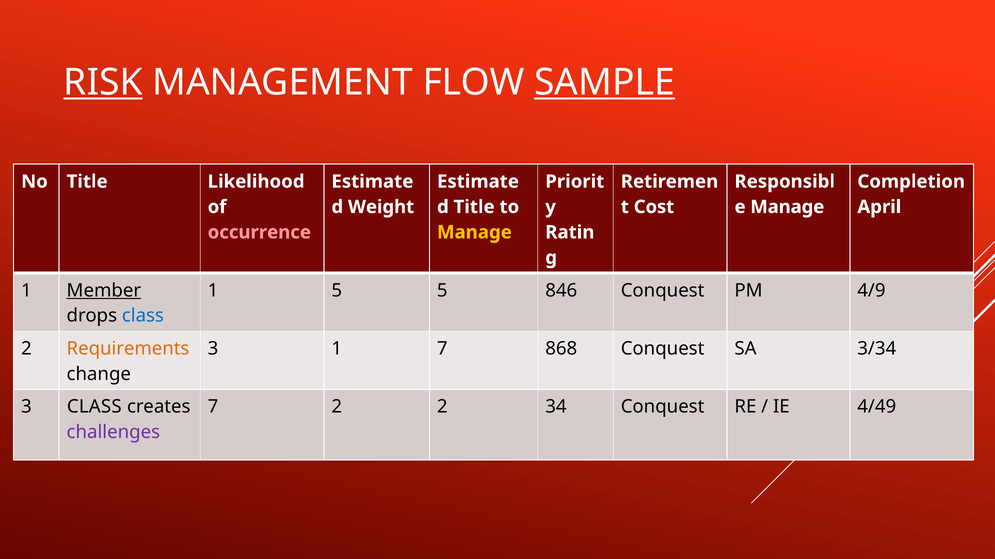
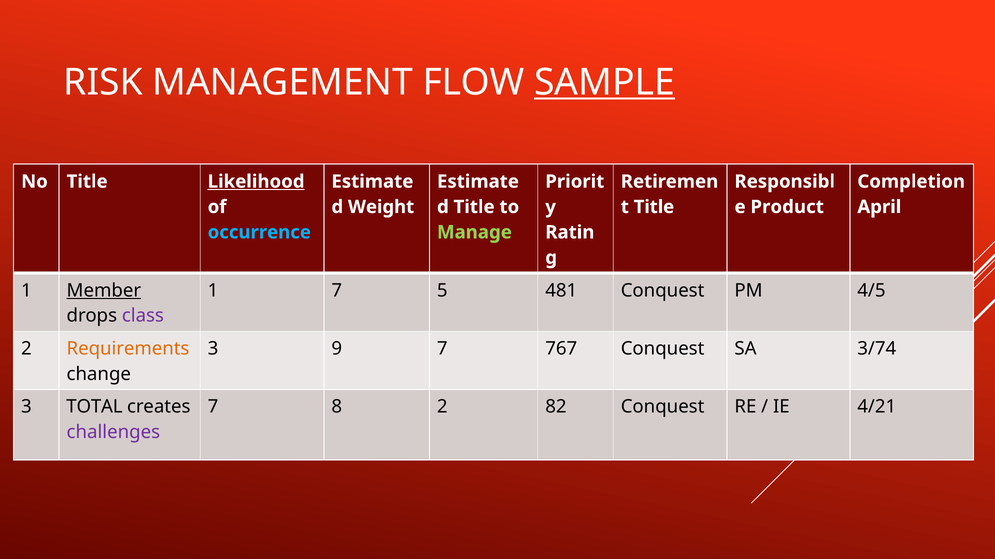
RISK underline: present -> none
Likelihood underline: none -> present
Cost at (654, 207): Cost -> Title
Manage at (787, 207): Manage -> Product
occurrence colour: pink -> light blue
Manage at (474, 233) colour: yellow -> light green
1 5: 5 -> 7
846: 846 -> 481
4/9: 4/9 -> 4/5
class at (143, 316) colour: blue -> purple
3 1: 1 -> 9
868: 868 -> 767
3/34: 3/34 -> 3/74
3 CLASS: CLASS -> TOTAL
7 2: 2 -> 8
34: 34 -> 82
4/49: 4/49 -> 4/21
